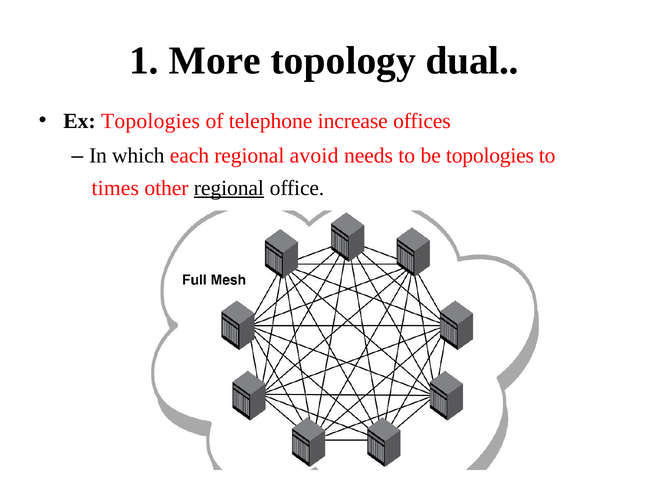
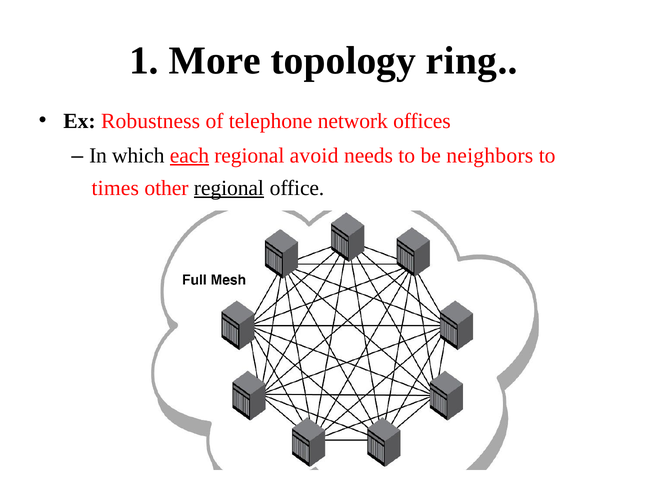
dual: dual -> ring
Ex Topologies: Topologies -> Robustness
increase: increase -> network
each underline: none -> present
be topologies: topologies -> neighbors
